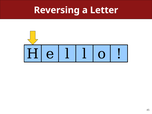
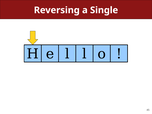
Letter: Letter -> Single
